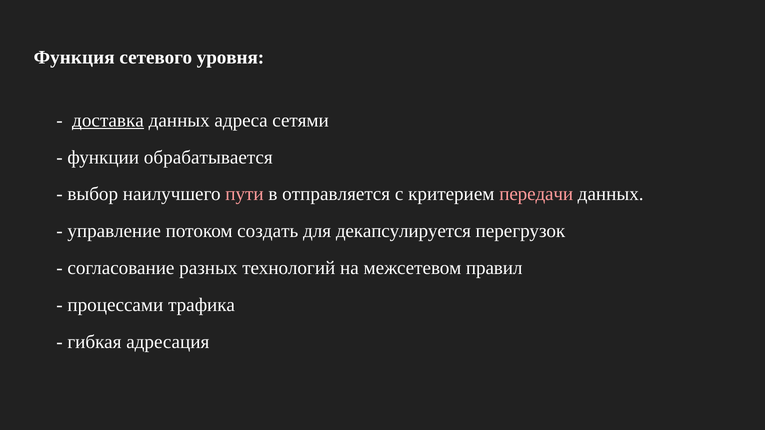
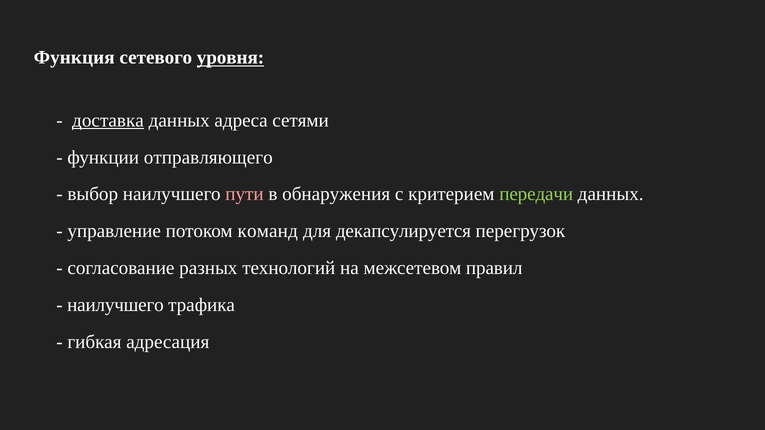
уровня underline: none -> present
обрабатывается: обрабатывается -> отправляющего
отправляется: отправляется -> обнаружения
передачи colour: pink -> light green
создать: создать -> команд
процессами at (115, 305): процессами -> наилучшего
